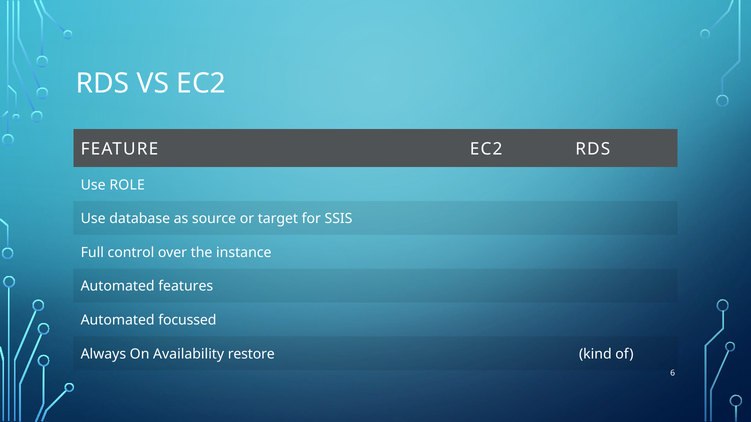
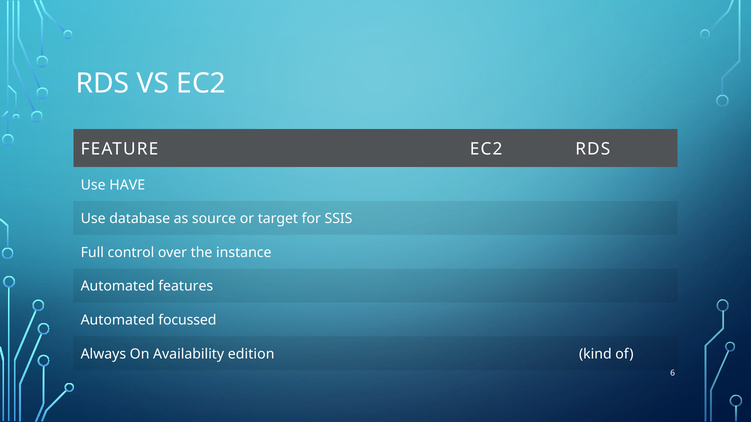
ROLE: ROLE -> HAVE
restore: restore -> edition
